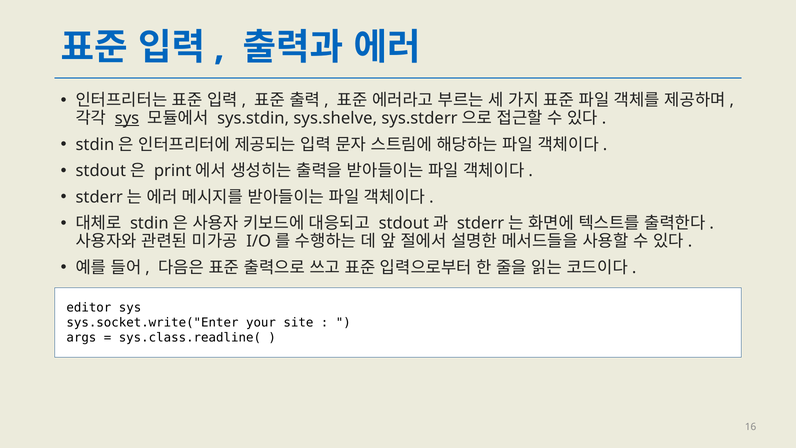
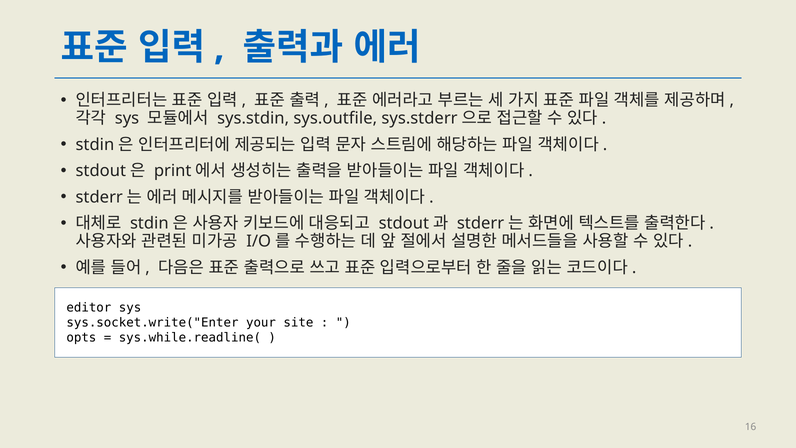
sys at (127, 118) underline: present -> none
sys.shelve: sys.shelve -> sys.outfile
args: args -> opts
sys.class.readline(: sys.class.readline( -> sys.while.readline(
